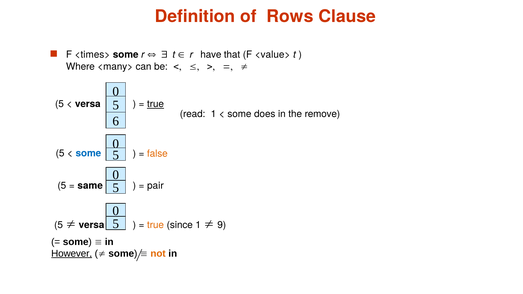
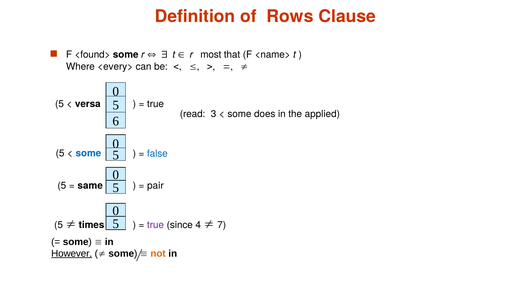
<times>: <times> -> <found>
have: have -> most
<value>: <value> -> <name>
<many>: <many> -> <every>
true at (155, 104) underline: present -> none
read 1: 1 -> 3
remove: remove -> applied
false colour: orange -> blue
versa at (91, 225): versa -> times
true at (155, 225) colour: orange -> purple
since 1: 1 -> 4
9: 9 -> 7
